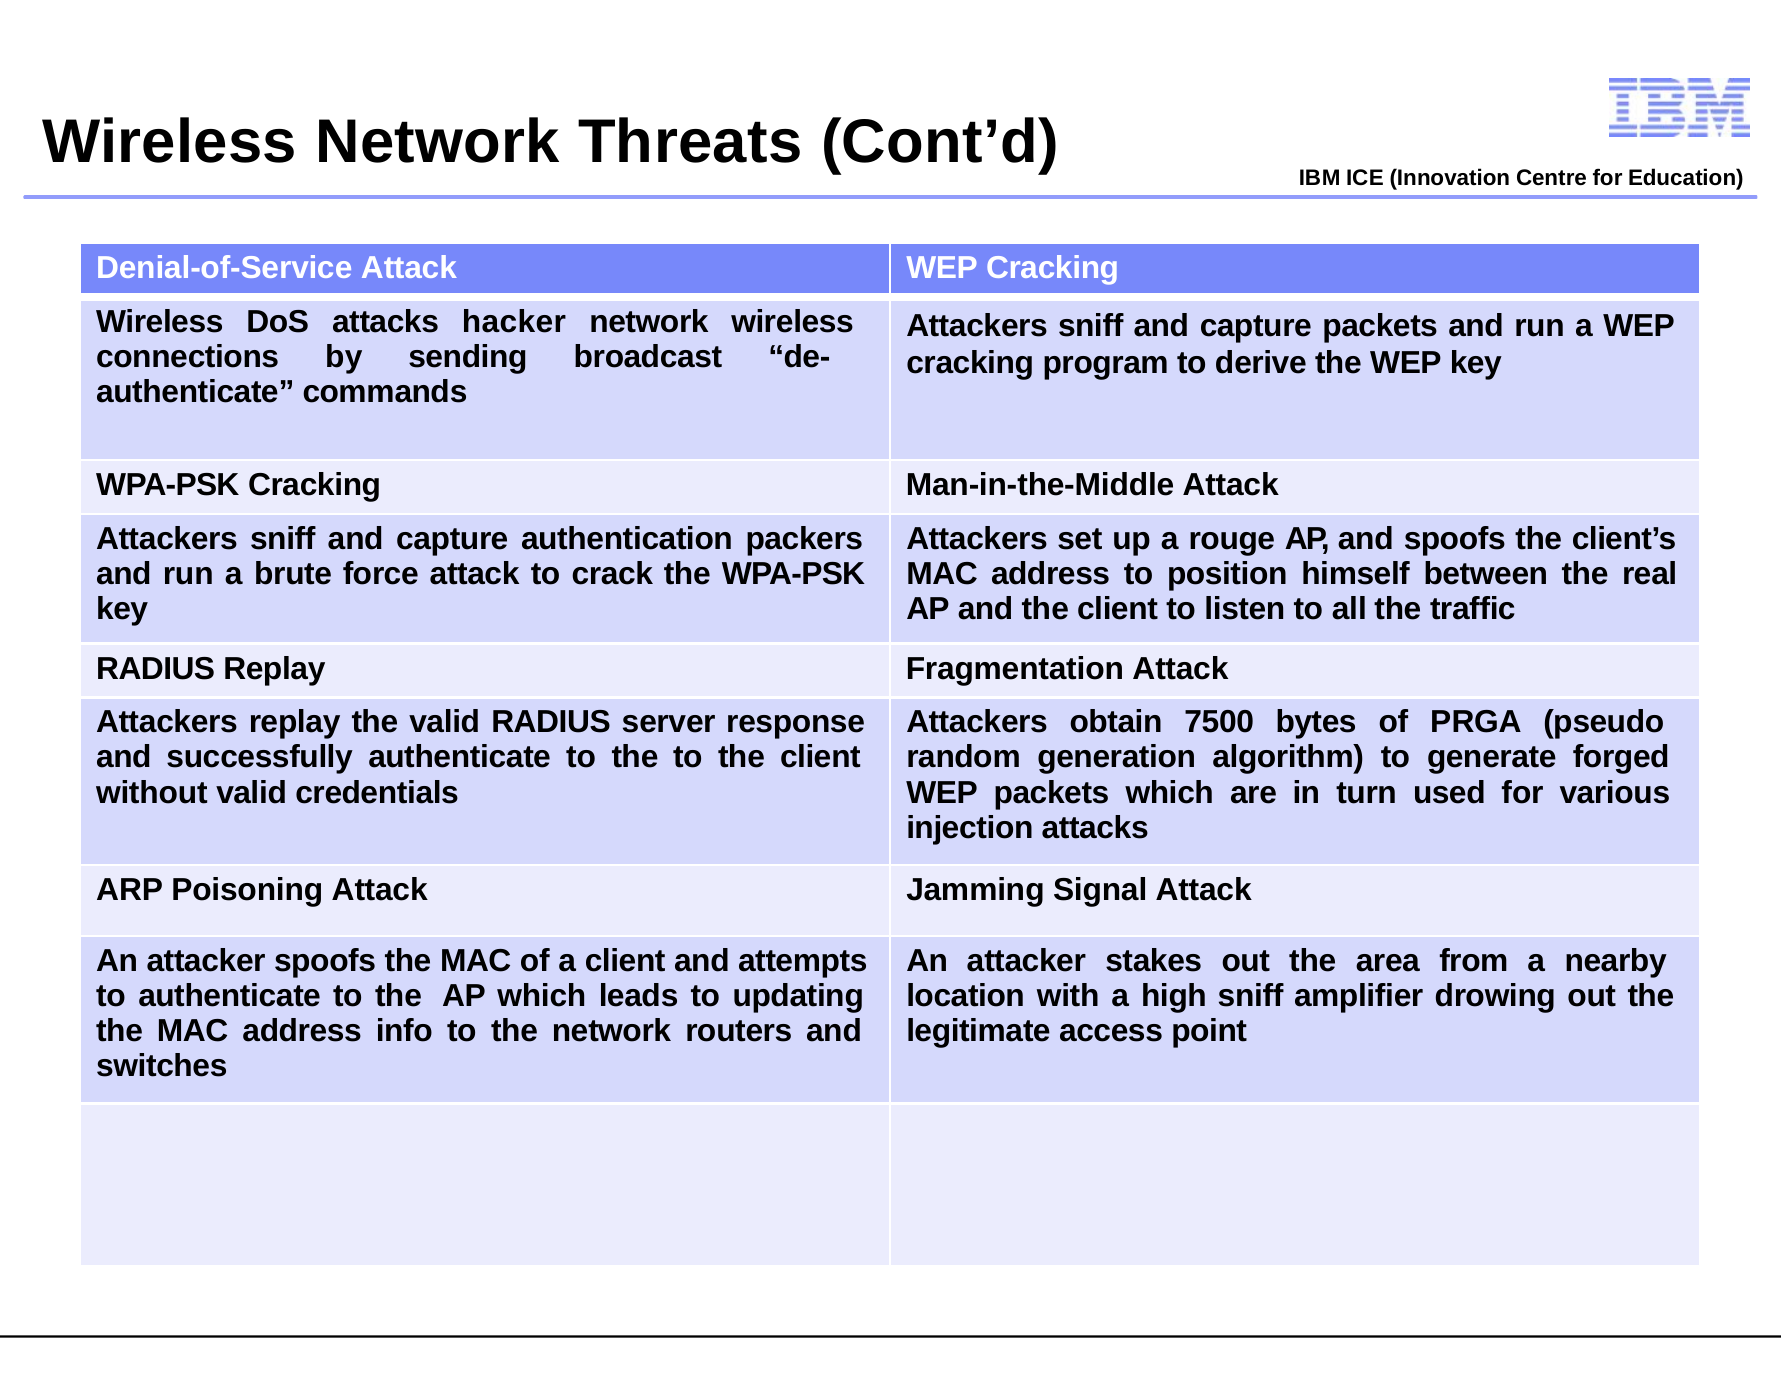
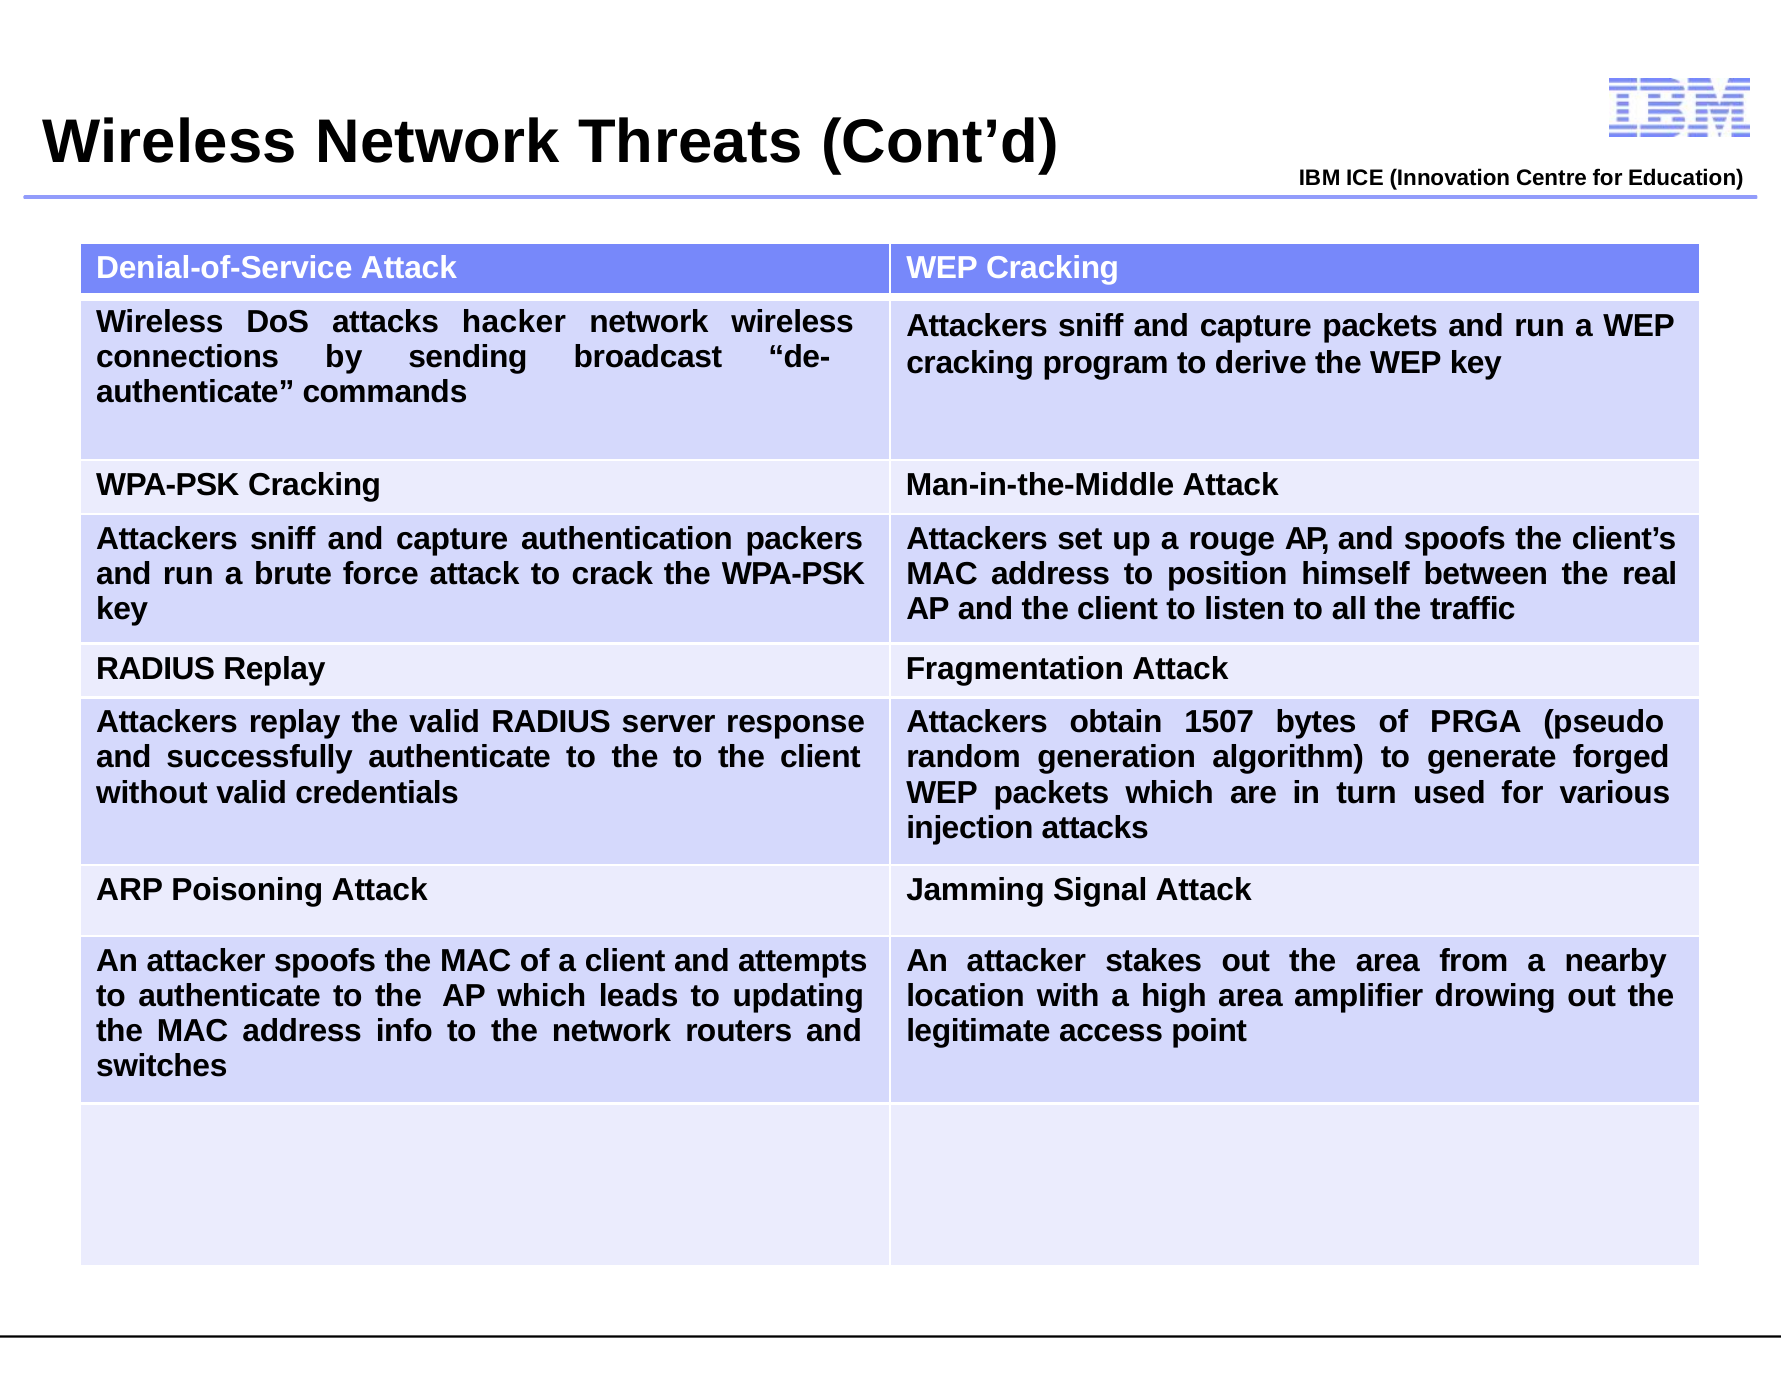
7500: 7500 -> 1507
high sniff: sniff -> area
